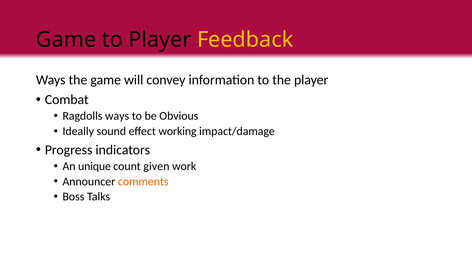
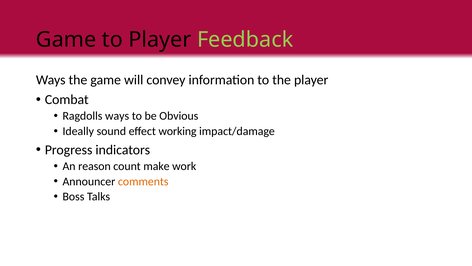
Feedback colour: yellow -> light green
unique: unique -> reason
given: given -> make
